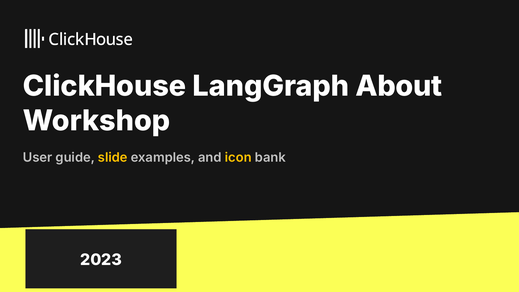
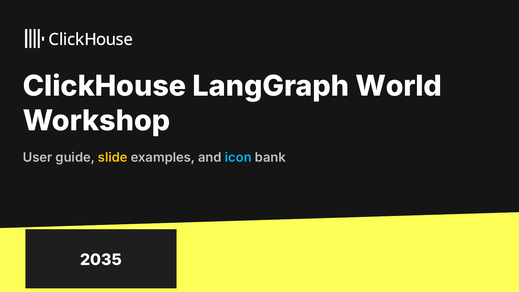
About: About -> World
icon colour: yellow -> light blue
2023: 2023 -> 2035
